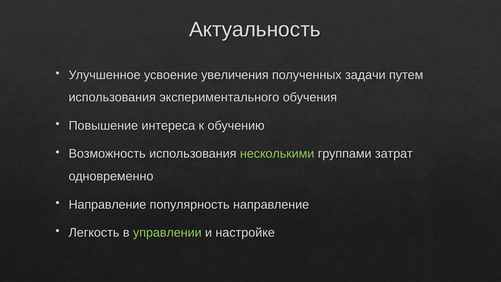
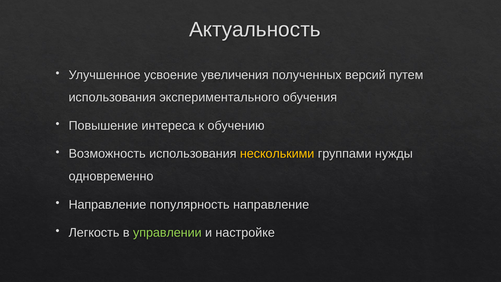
задачи: задачи -> версий
несколькими colour: light green -> yellow
затрат: затрат -> нужды
